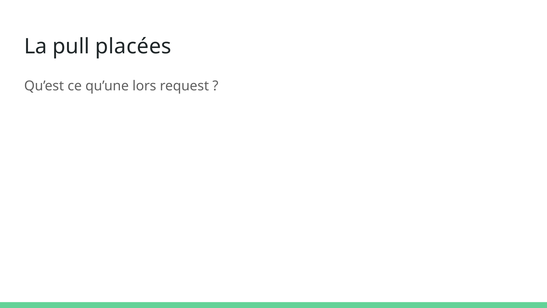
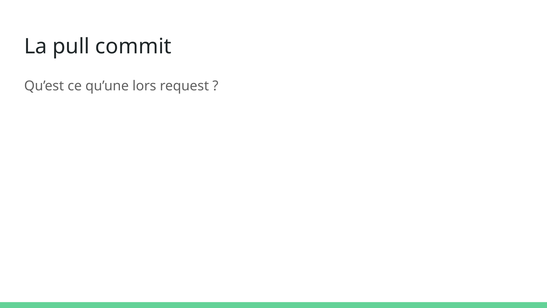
placées: placées -> commit
